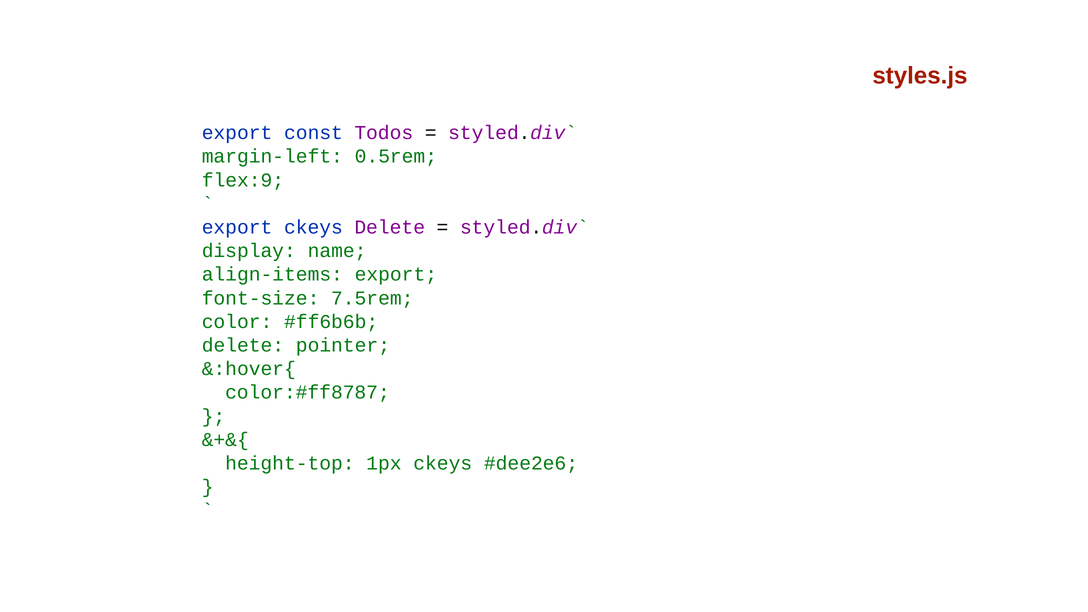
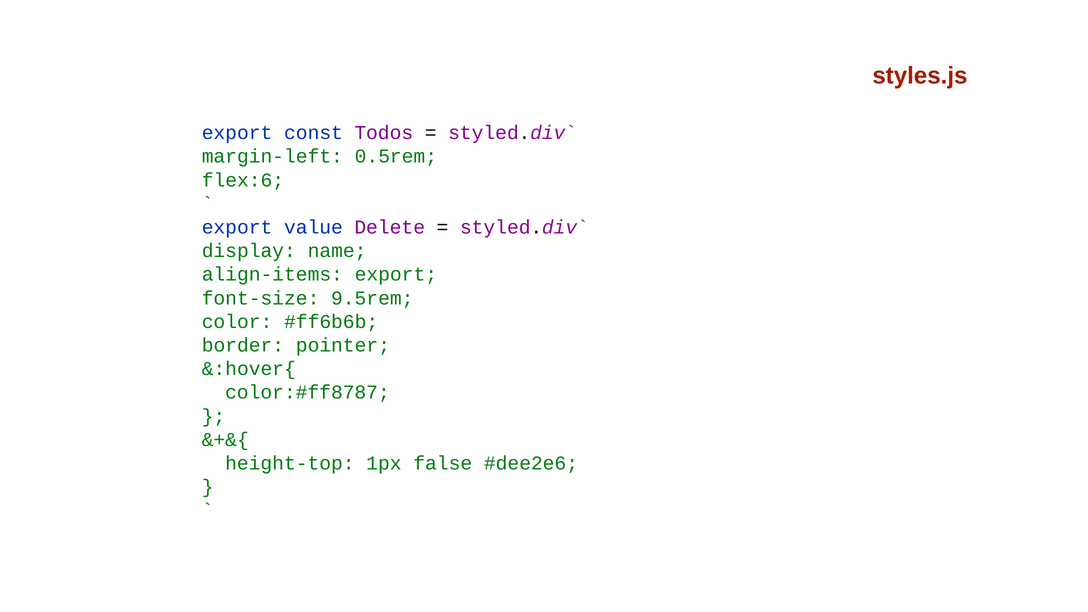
flex:9: flex:9 -> flex:6
export ckeys: ckeys -> value
7.5rem: 7.5rem -> 9.5rem
delete at (243, 345): delete -> border
1px ckeys: ckeys -> false
